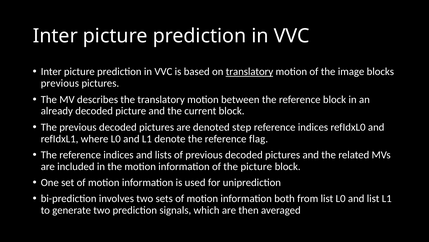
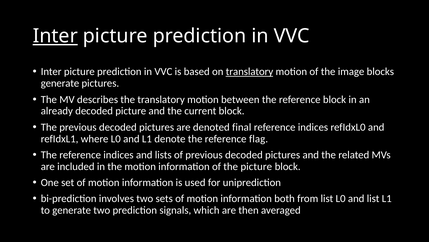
Inter at (55, 36) underline: none -> present
previous at (60, 83): previous -> generate
step: step -> final
